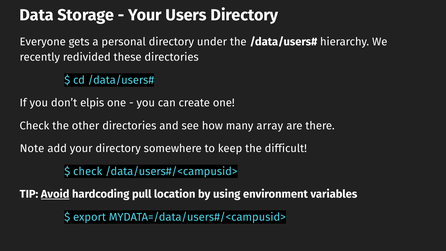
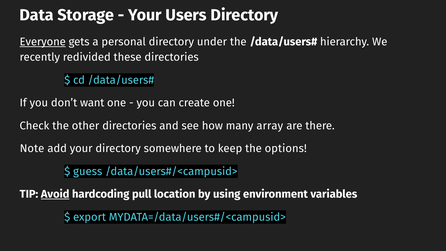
Everyone underline: none -> present
elpis: elpis -> want
difficult: difficult -> options
check at (88, 171): check -> guess
